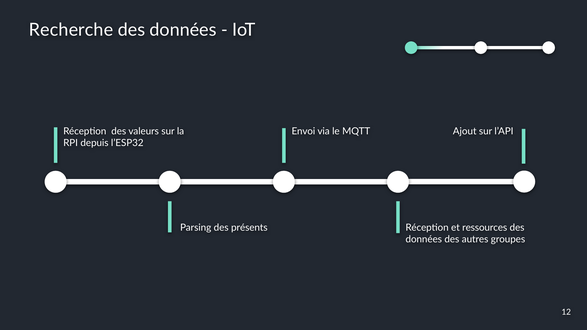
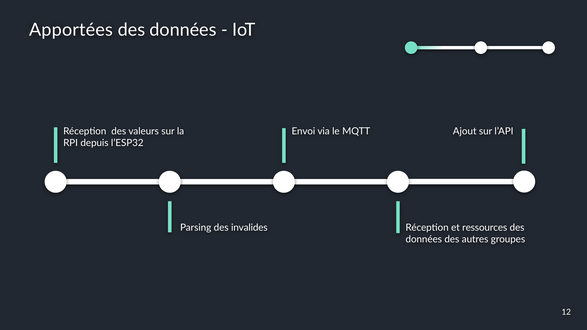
Recherche: Recherche -> Apportées
présents: présents -> invalides
